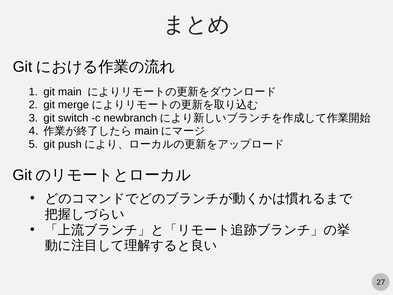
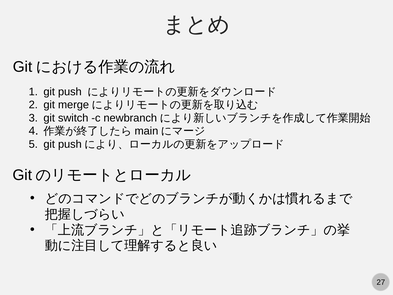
main: main -> push
